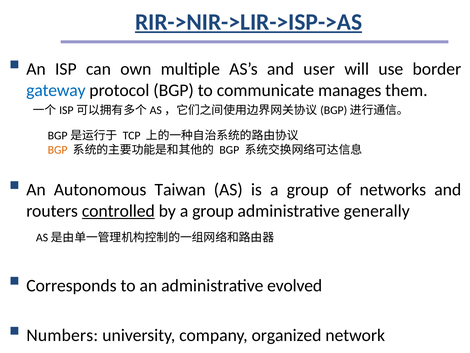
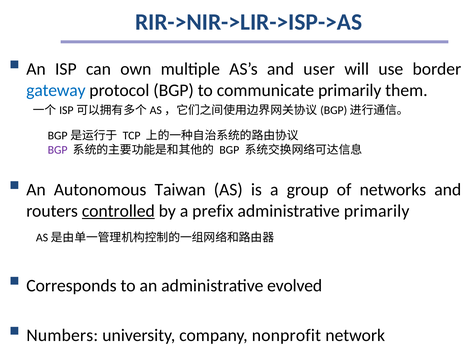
RIR->NIR->LIR->ISP->AS underline: present -> none
communicate manages: manages -> primarily
BGP at (58, 150) colour: orange -> purple
by a group: group -> prefix
administrative generally: generally -> primarily
organized: organized -> nonprofit
